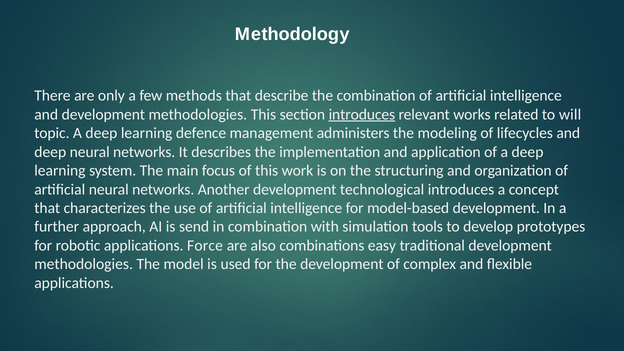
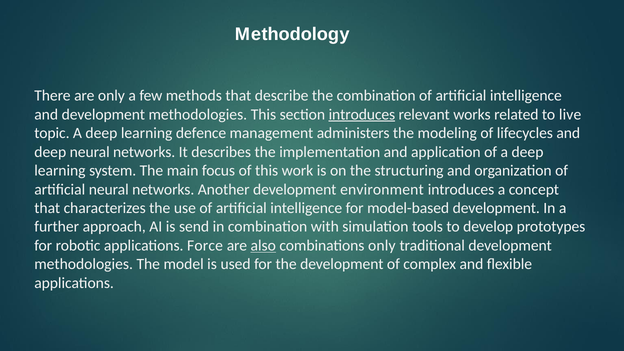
will: will -> live
technological: technological -> environment
also underline: none -> present
combinations easy: easy -> only
